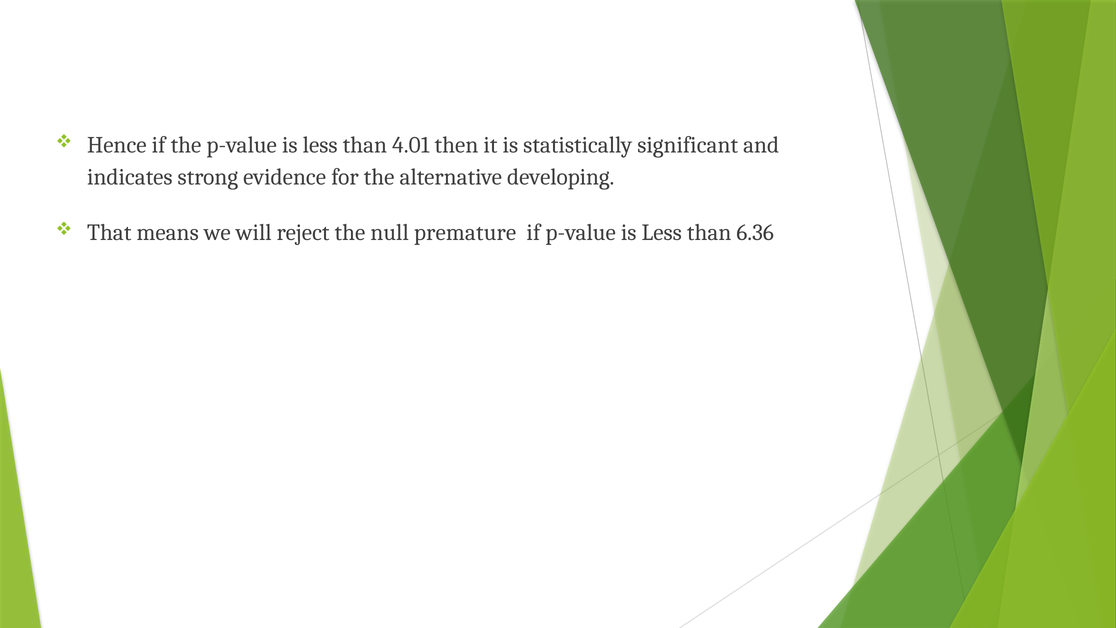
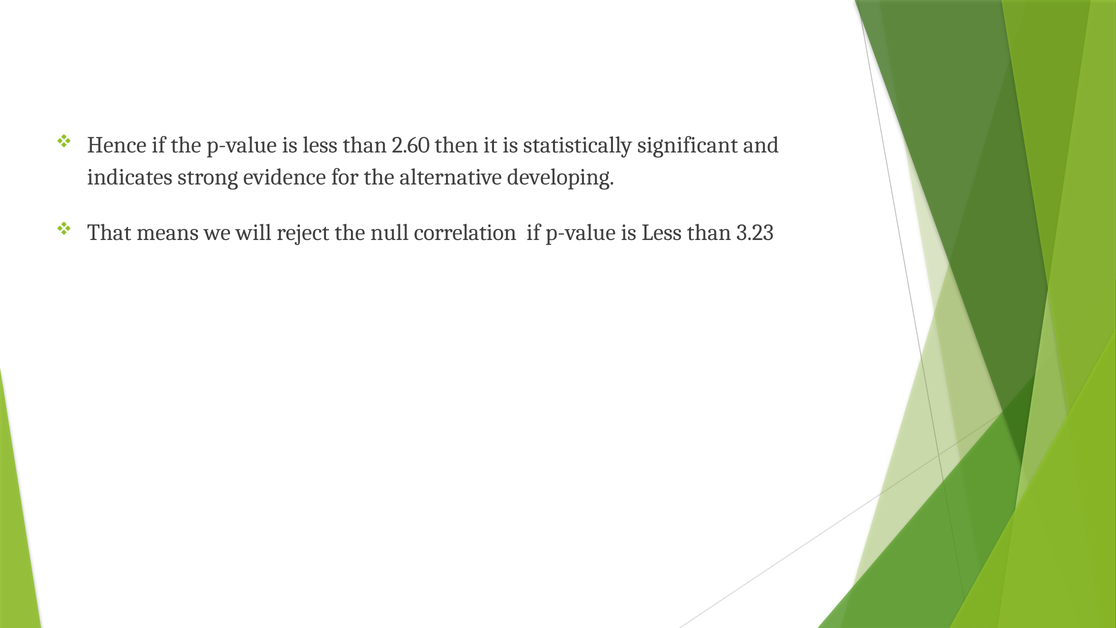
4.01: 4.01 -> 2.60
premature: premature -> correlation
6.36: 6.36 -> 3.23
